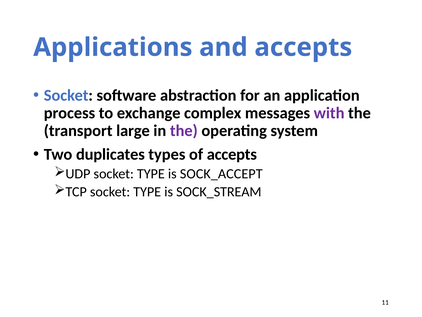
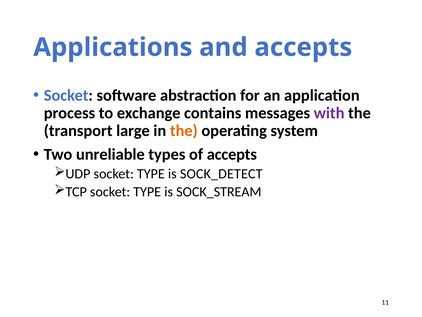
complex: complex -> contains
the at (184, 131) colour: purple -> orange
duplicates: duplicates -> unreliable
SOCK_ACCEPT: SOCK_ACCEPT -> SOCK_DETECT
